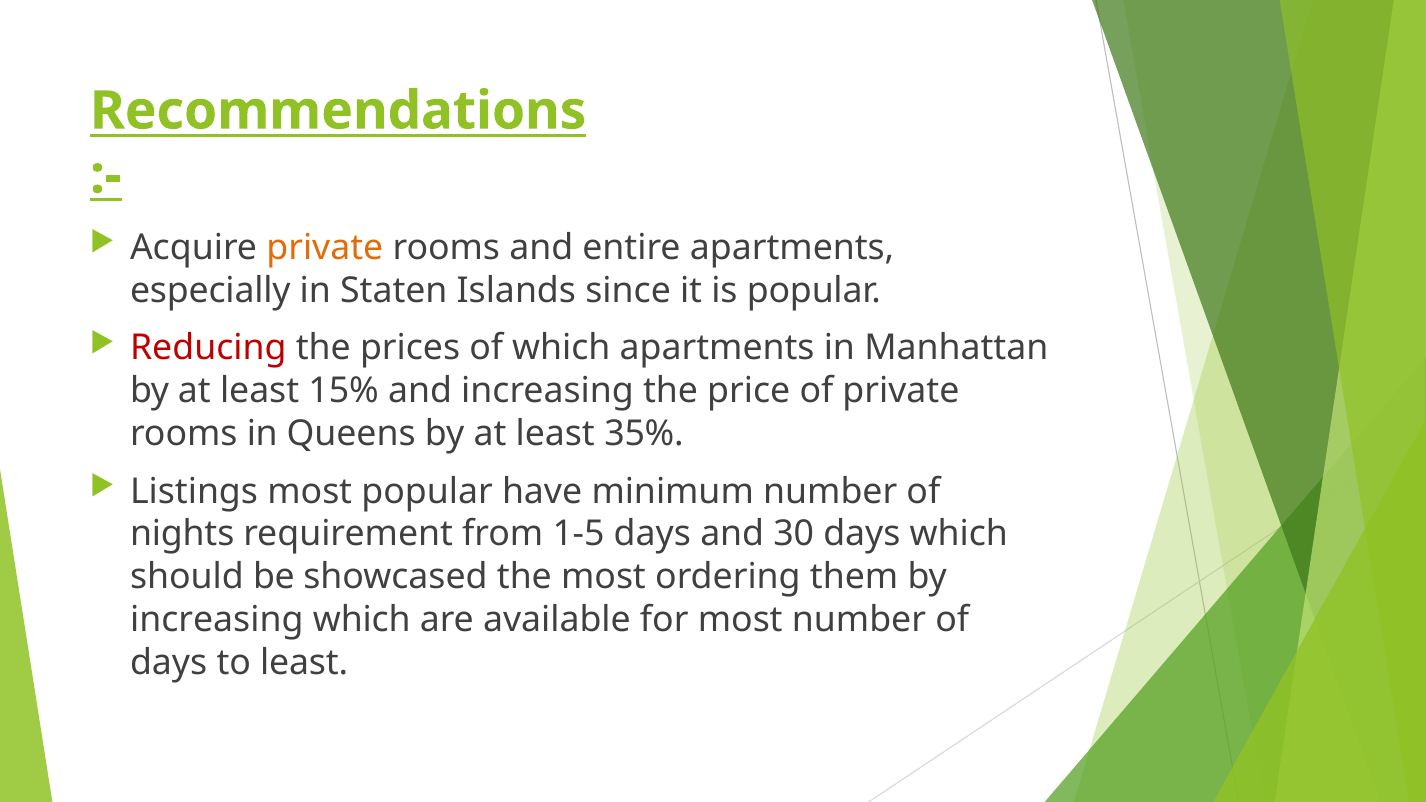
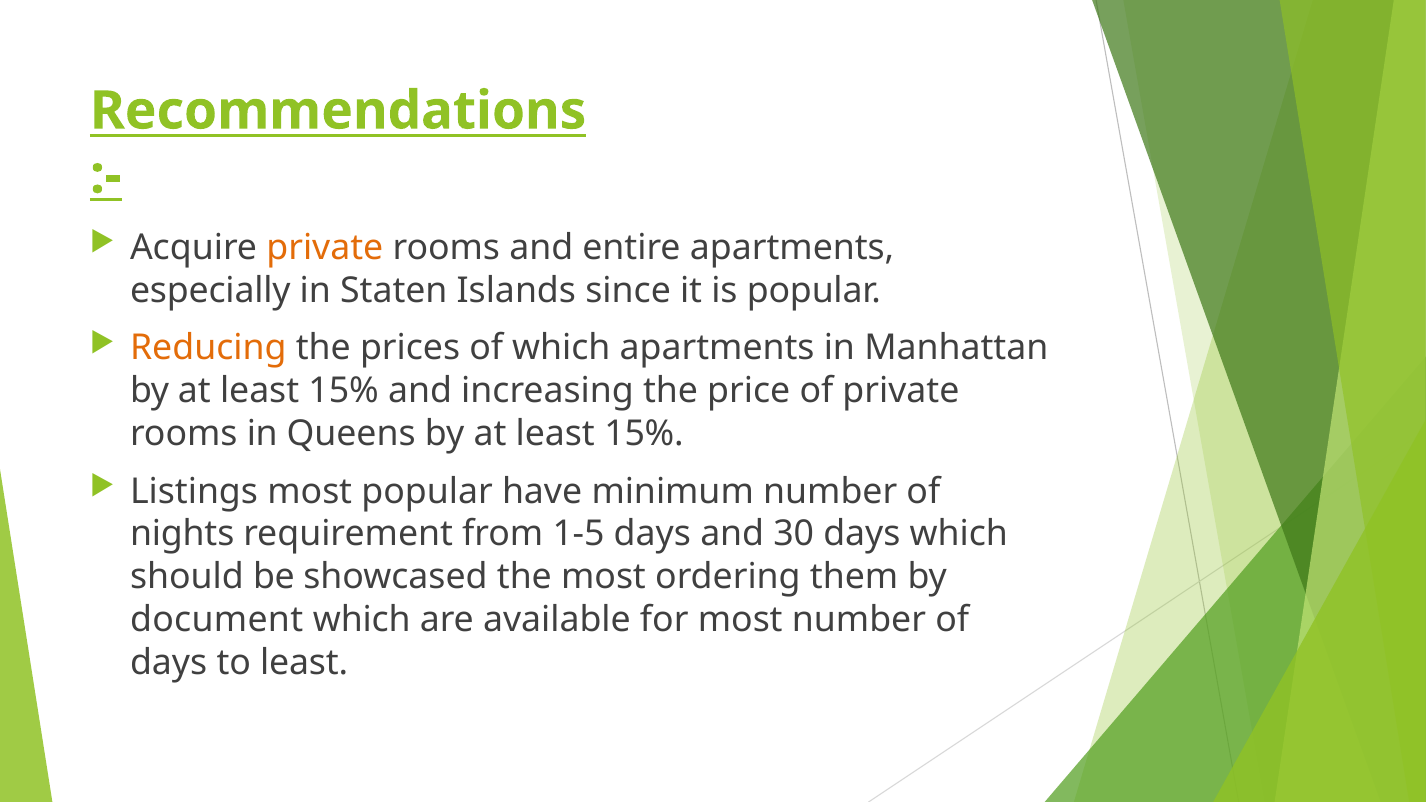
Reducing colour: red -> orange
35% at (644, 434): 35% -> 15%
increasing at (217, 620): increasing -> document
